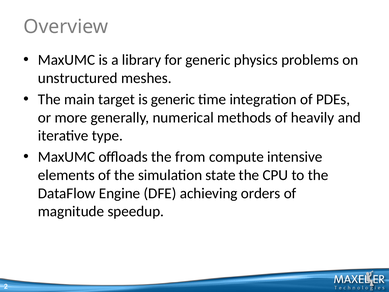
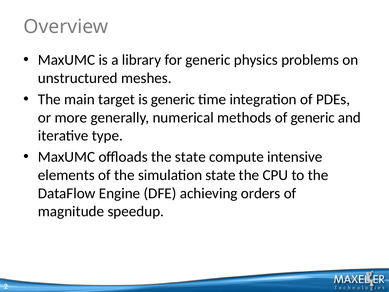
of heavily: heavily -> generic
the from: from -> state
